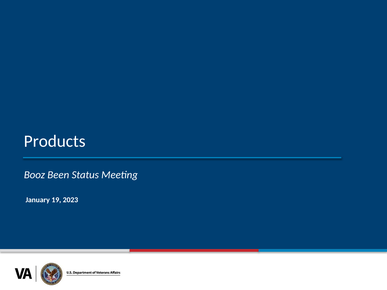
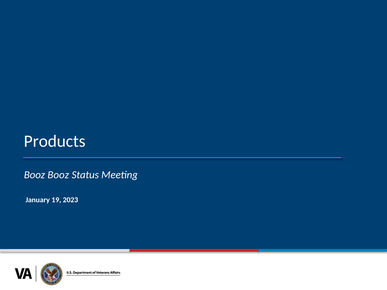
Booz Been: Been -> Booz
